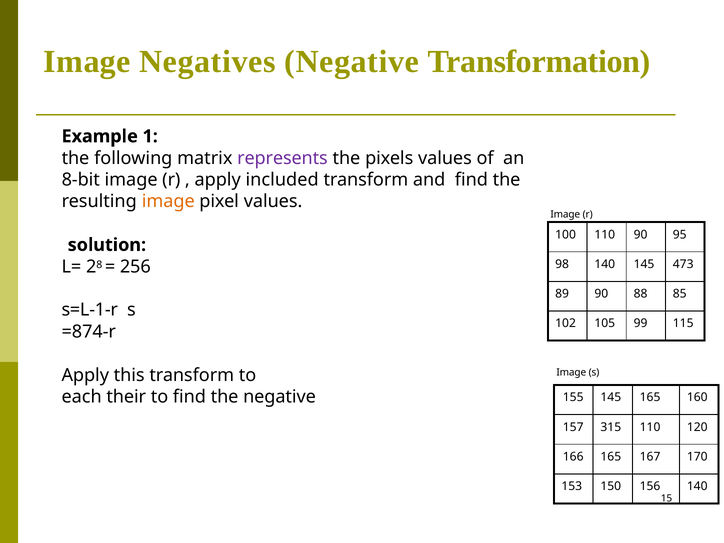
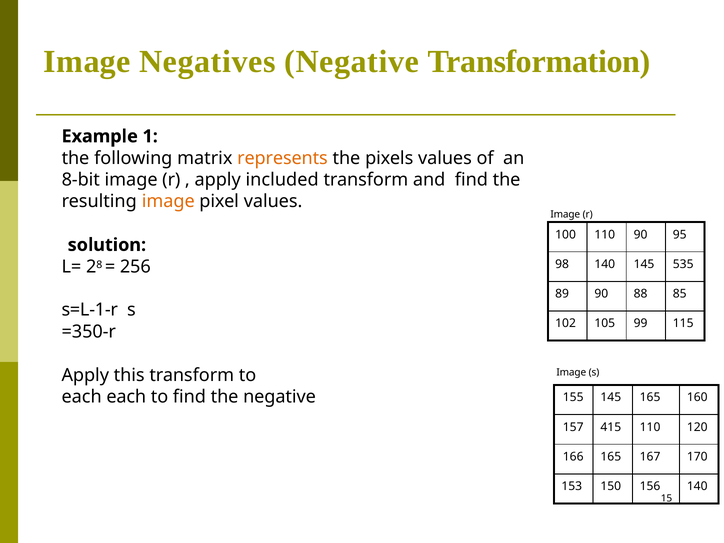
represents colour: purple -> orange
473: 473 -> 535
=874-r: =874-r -> =350-r
each their: their -> each
315: 315 -> 415
